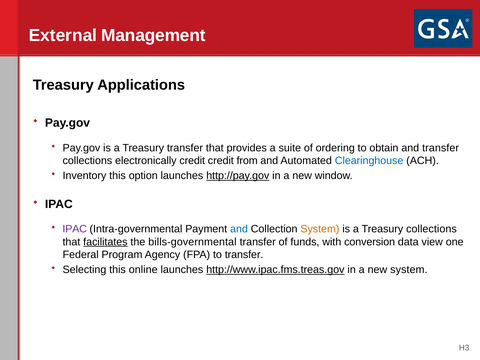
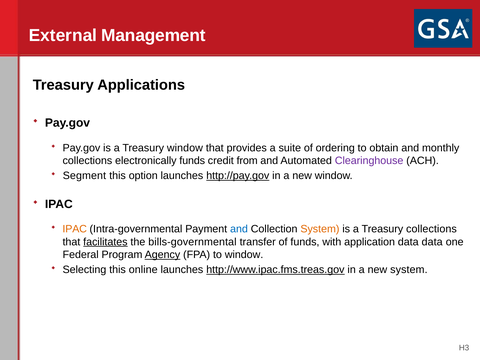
Treasury transfer: transfer -> window
and transfer: transfer -> monthly
electronically credit: credit -> funds
Clearinghouse colour: blue -> purple
Inventory: Inventory -> Segment
IPAC at (75, 229) colour: purple -> orange
conversion: conversion -> application
data view: view -> data
Agency underline: none -> present
to transfer: transfer -> window
